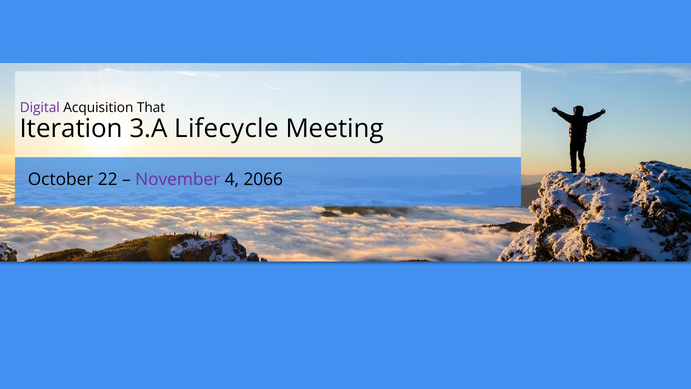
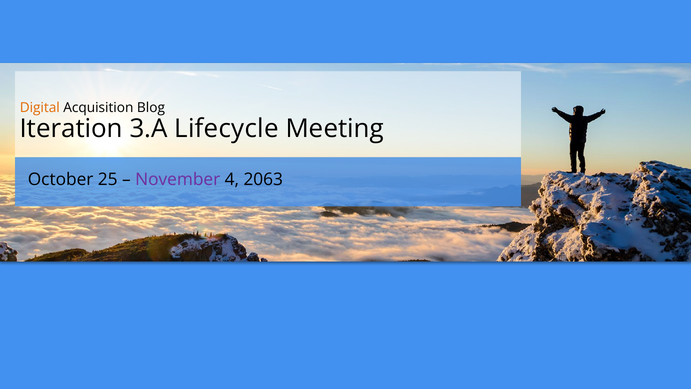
Digital colour: purple -> orange
That: That -> Blog
22: 22 -> 25
2066: 2066 -> 2063
